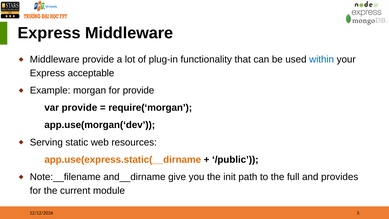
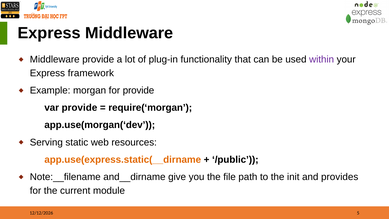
within colour: blue -> purple
acceptable: acceptable -> framework
init: init -> file
full: full -> init
